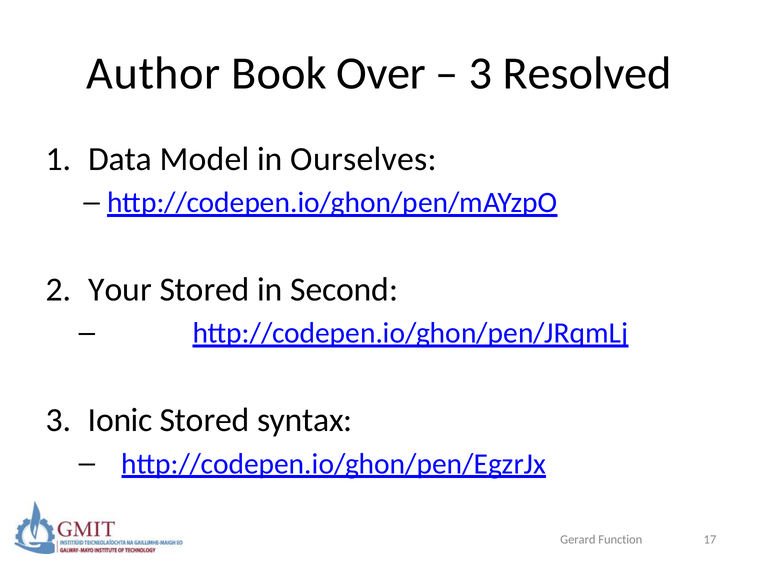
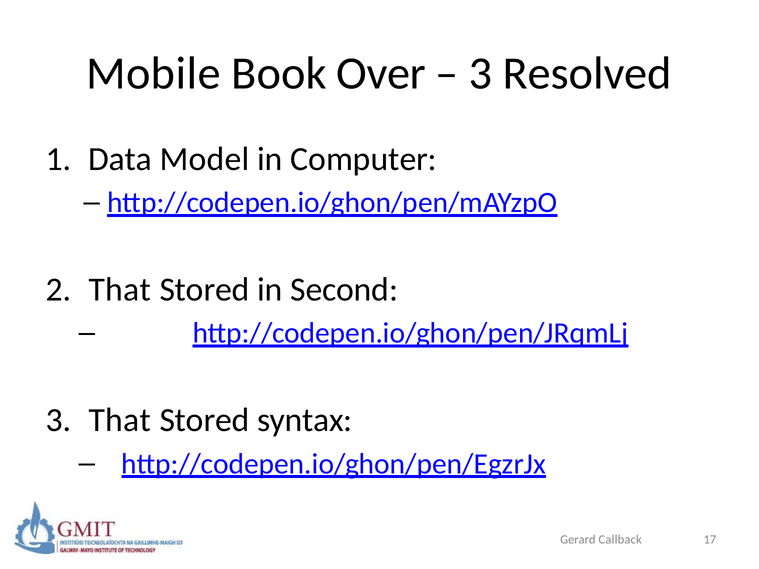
Author: Author -> Mobile
Ourselves: Ourselves -> Computer
Your at (120, 290): Your -> That
3 Ionic: Ionic -> That
Function: Function -> Callback
